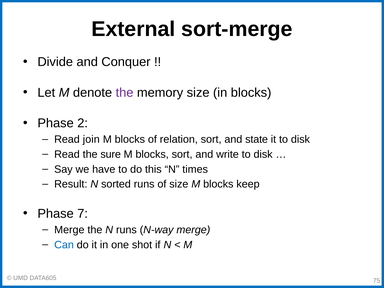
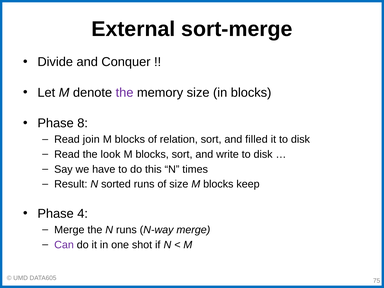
2: 2 -> 8
state: state -> filled
sure: sure -> look
7: 7 -> 4
Can colour: blue -> purple
